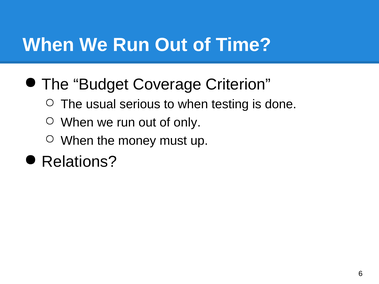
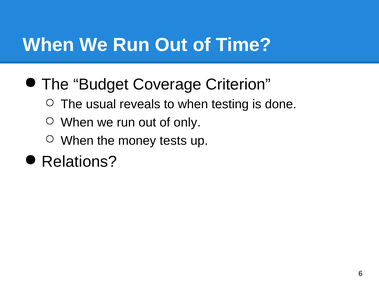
serious: serious -> reveals
must: must -> tests
